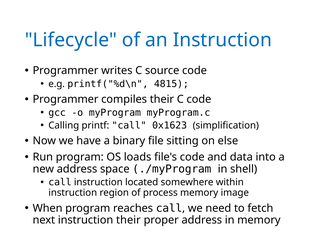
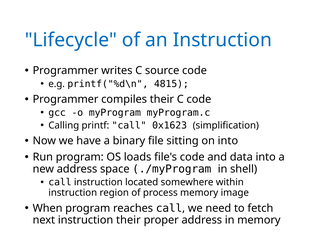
on else: else -> into
